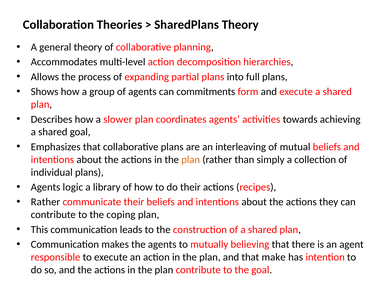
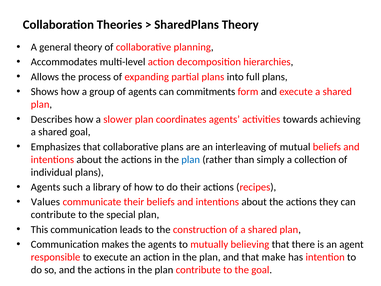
plan at (191, 159) colour: orange -> blue
logic: logic -> such
Rather at (45, 202): Rather -> Values
coping: coping -> special
